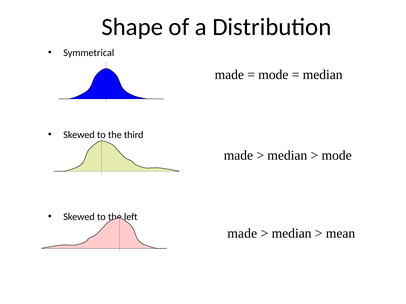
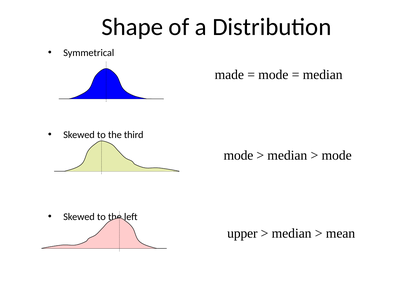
made at (238, 156): made -> mode
made at (242, 234): made -> upper
